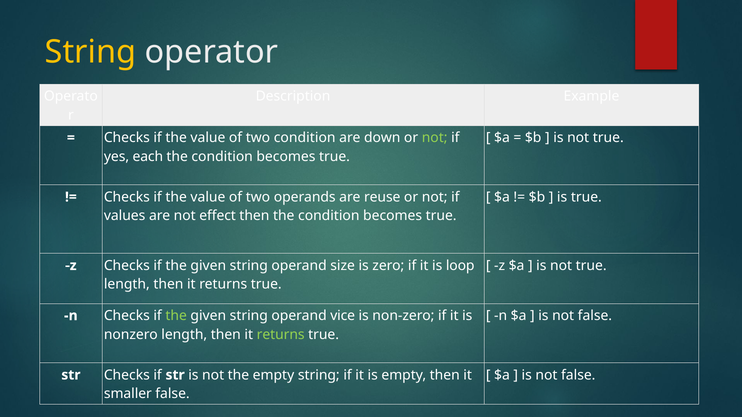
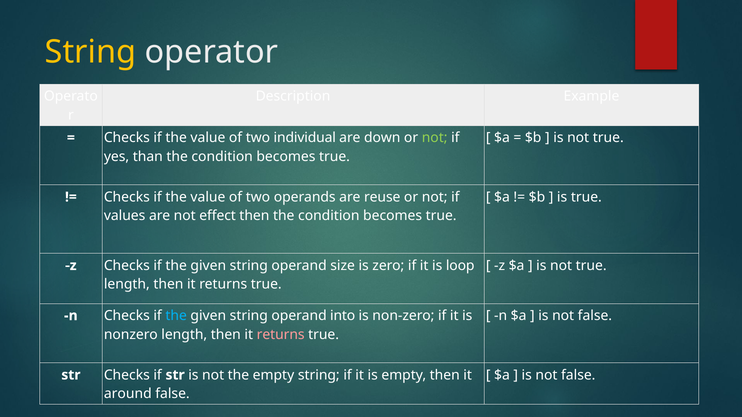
two condition: condition -> individual
each: each -> than
the at (176, 316) colour: light green -> light blue
vice: vice -> into
returns at (281, 335) colour: light green -> pink
smaller: smaller -> around
